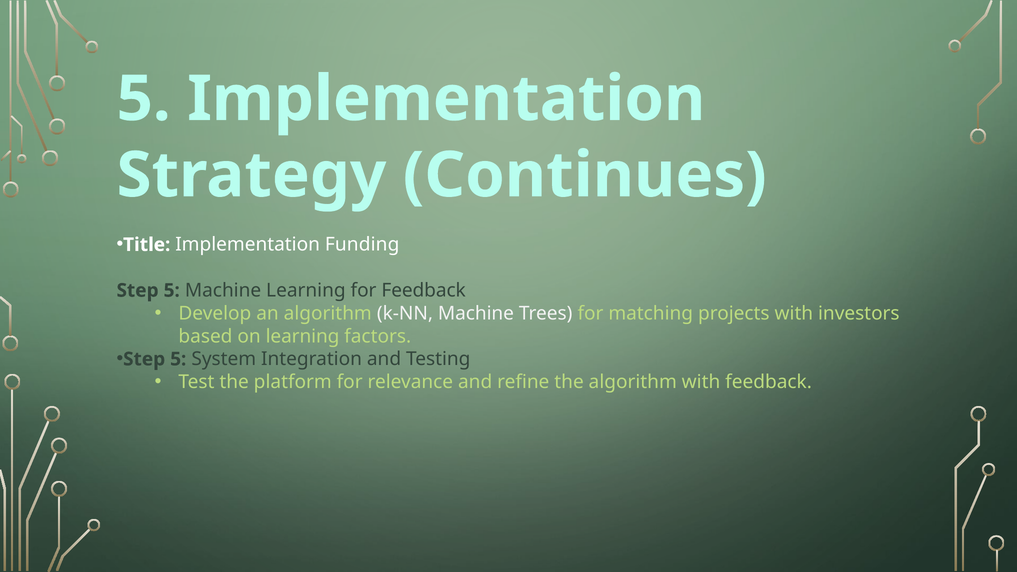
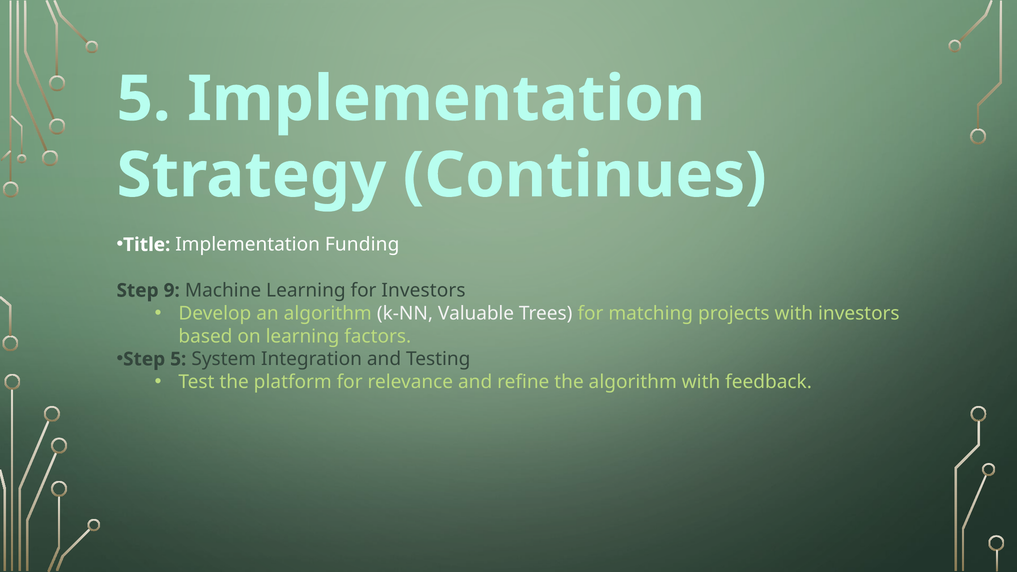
5 at (172, 290): 5 -> 9
for Feedback: Feedback -> Investors
k-NN Machine: Machine -> Valuable
